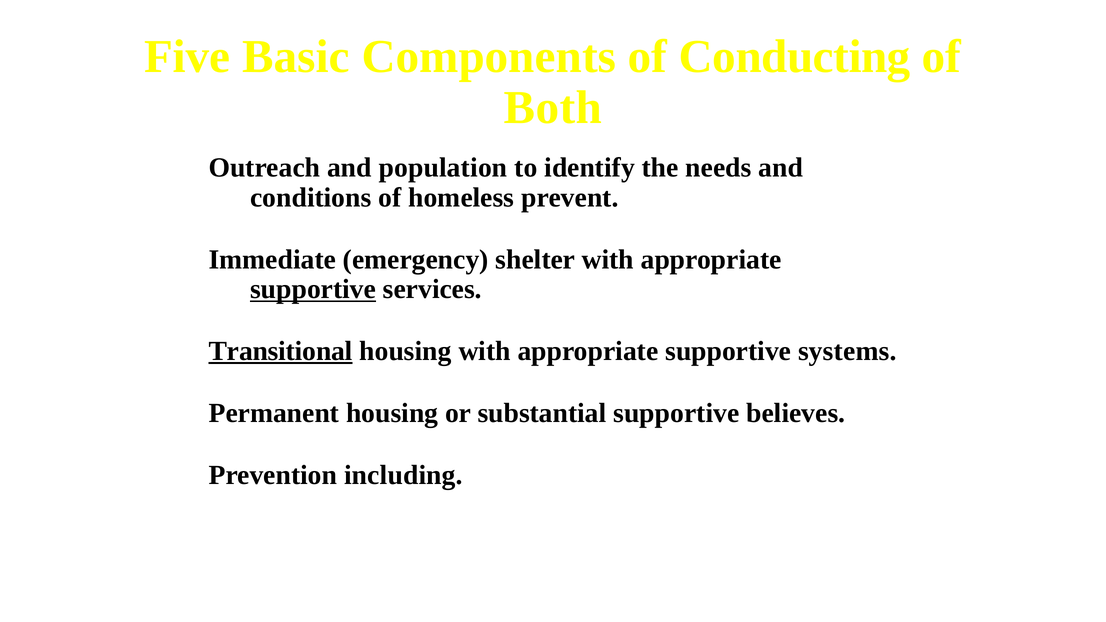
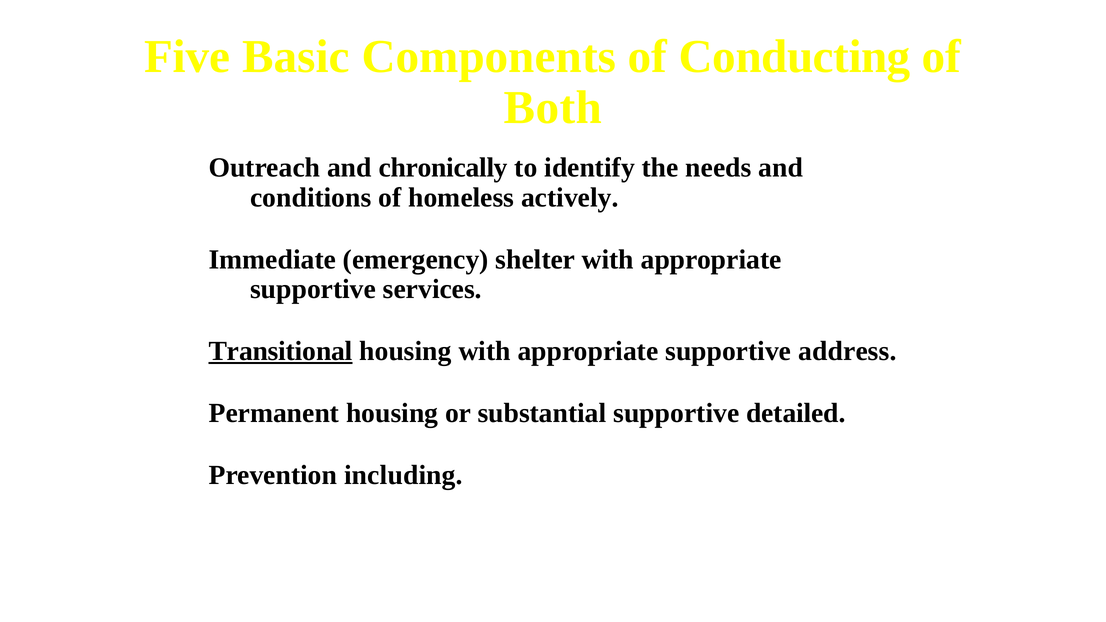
population: population -> chronically
prevent: prevent -> actively
supportive at (313, 289) underline: present -> none
systems: systems -> address
believes: believes -> detailed
